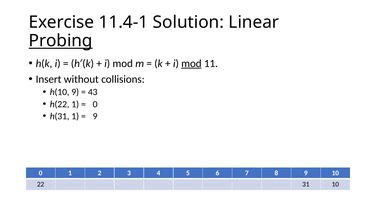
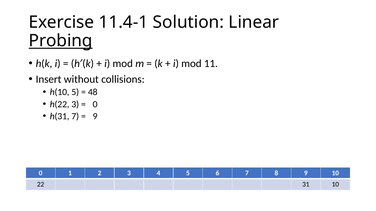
mod at (191, 64) underline: present -> none
h(10 9: 9 -> 5
43: 43 -> 48
h(22 1: 1 -> 3
h(31 1: 1 -> 7
